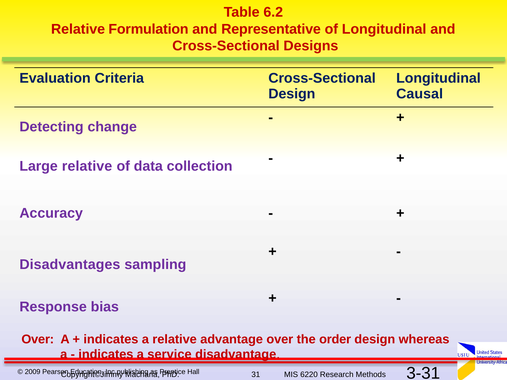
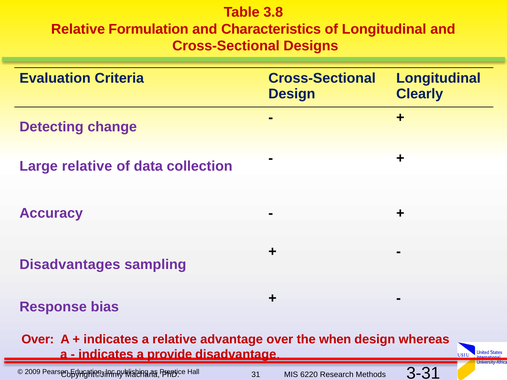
6.2: 6.2 -> 3.8
Representative: Representative -> Characteristics
Causal: Causal -> Clearly
order: order -> when
service: service -> provide
